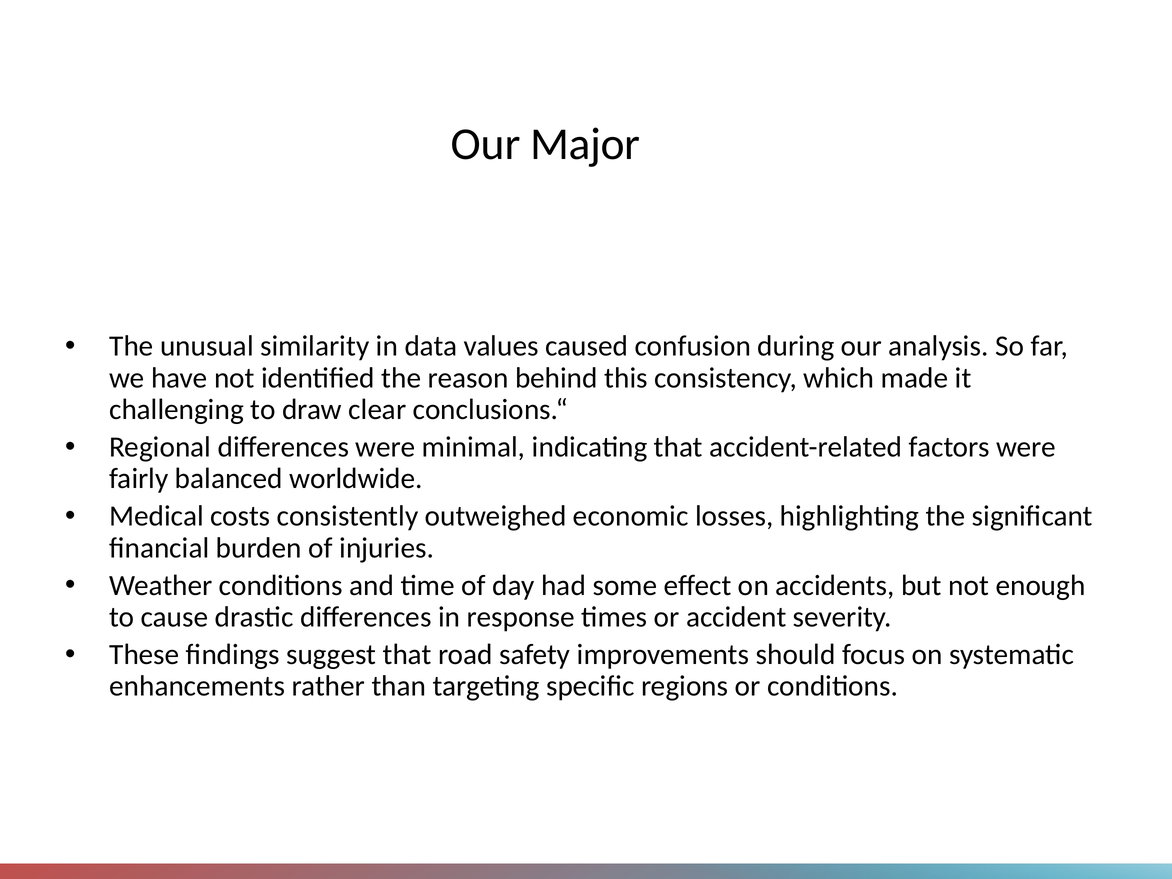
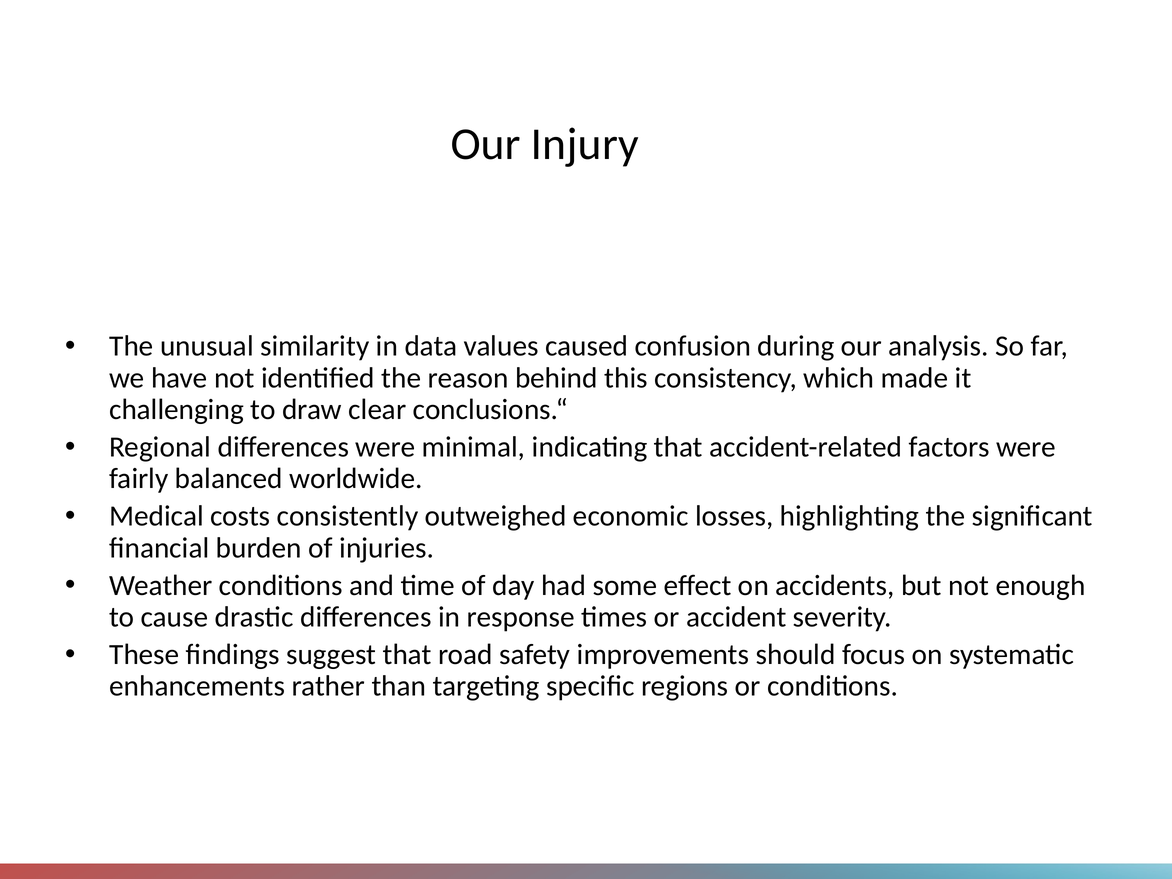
Major: Major -> Injury
